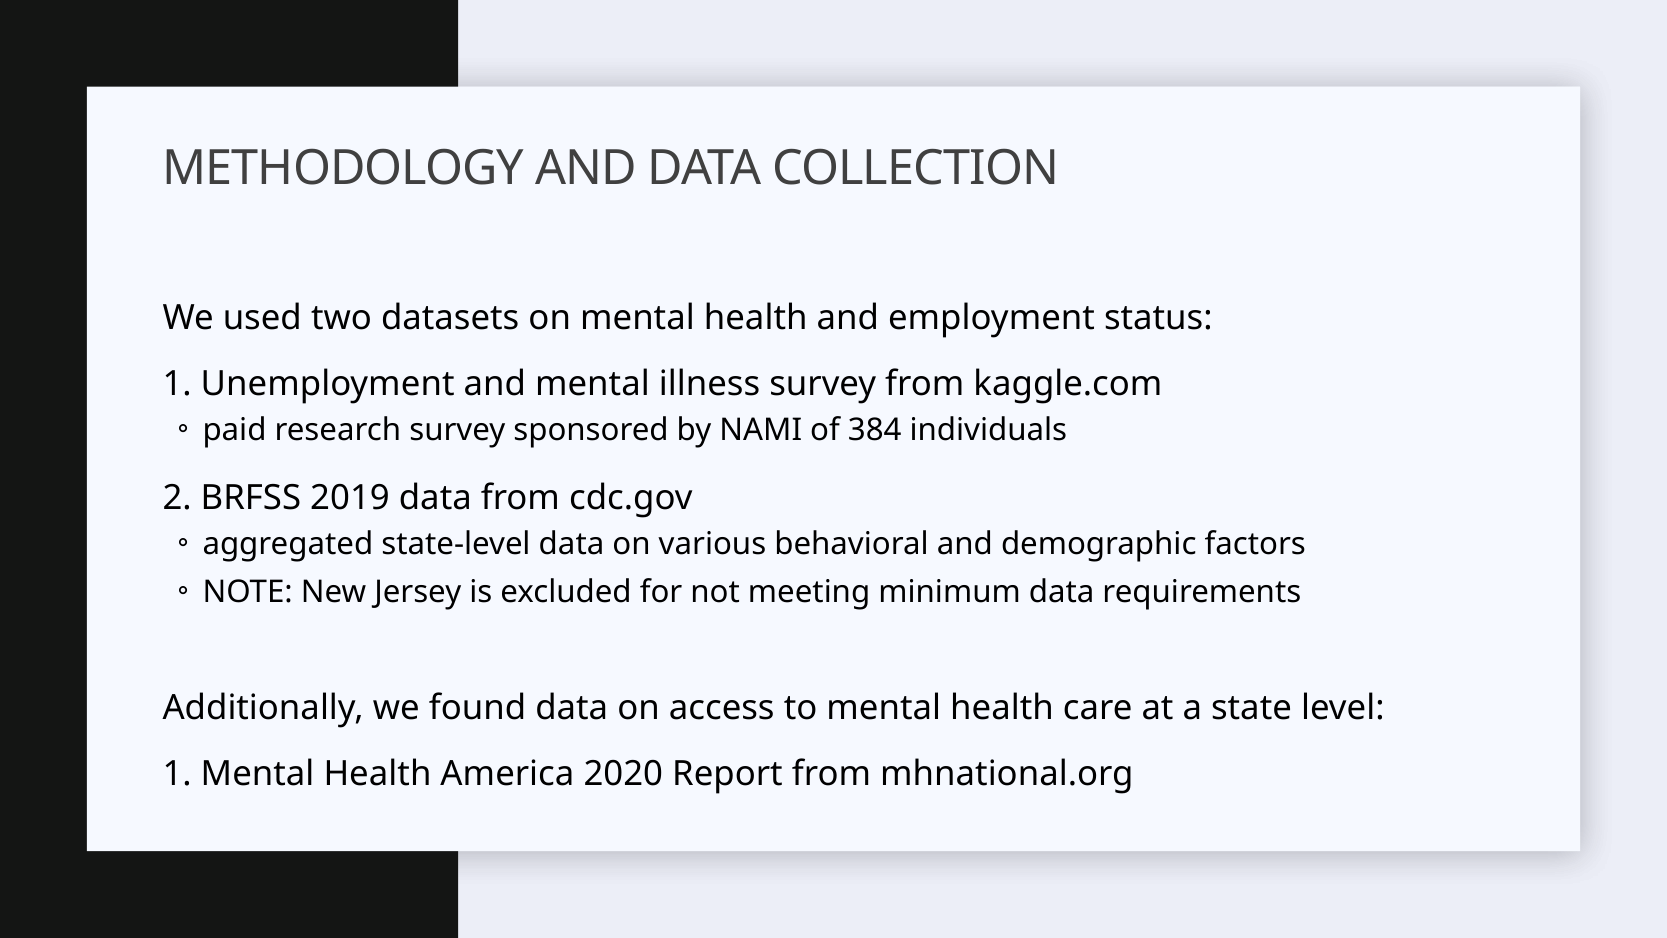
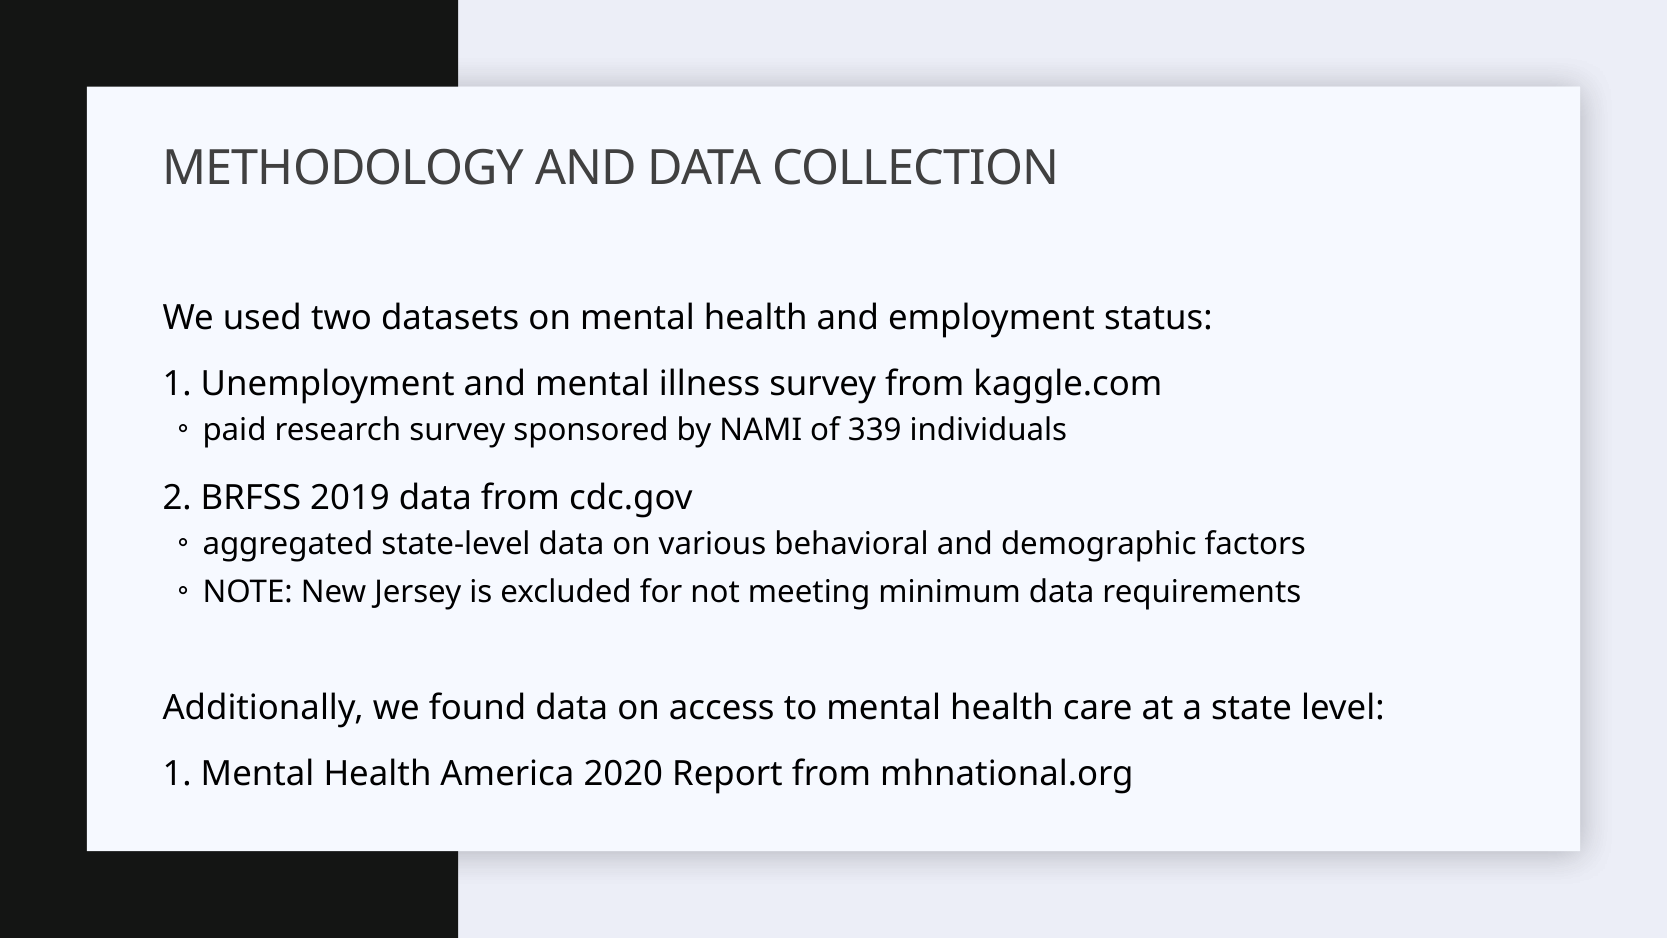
384: 384 -> 339
